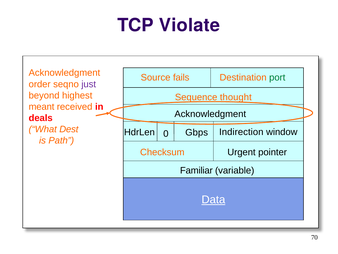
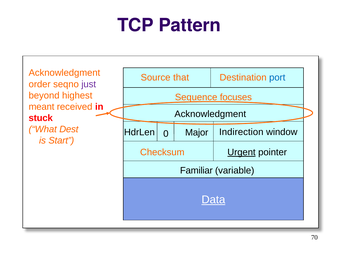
Violate: Violate -> Pattern
fails: fails -> that
port colour: green -> blue
thought: thought -> focuses
deals: deals -> stuck
Gbps: Gbps -> Major
Path: Path -> Start
Urgent underline: none -> present
